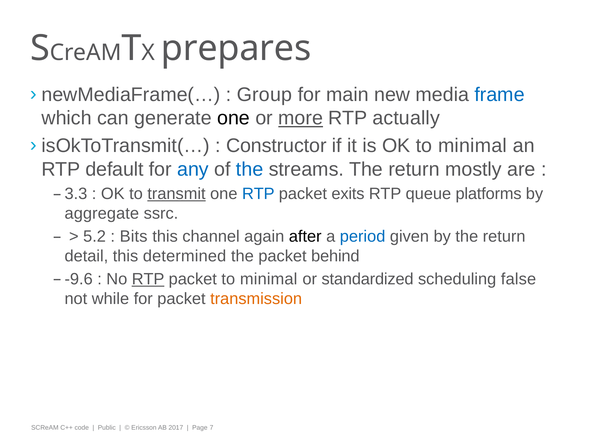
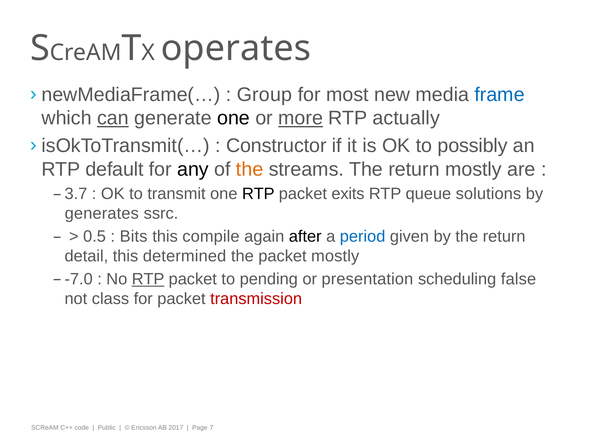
prepares: prepares -> operates
main: main -> most
can underline: none -> present
OK to minimal: minimal -> possibly
any colour: blue -> black
the at (250, 169) colour: blue -> orange
3.3: 3.3 -> 3.7
transmit underline: present -> none
RTP at (258, 194) colour: blue -> black
platforms: platforms -> solutions
aggregate: aggregate -> generates
5.2: 5.2 -> 0.5
channel: channel -> compile
packet behind: behind -> mostly
-9.6: -9.6 -> -7.0
packet to minimal: minimal -> pending
standardized: standardized -> presentation
while: while -> class
transmission colour: orange -> red
